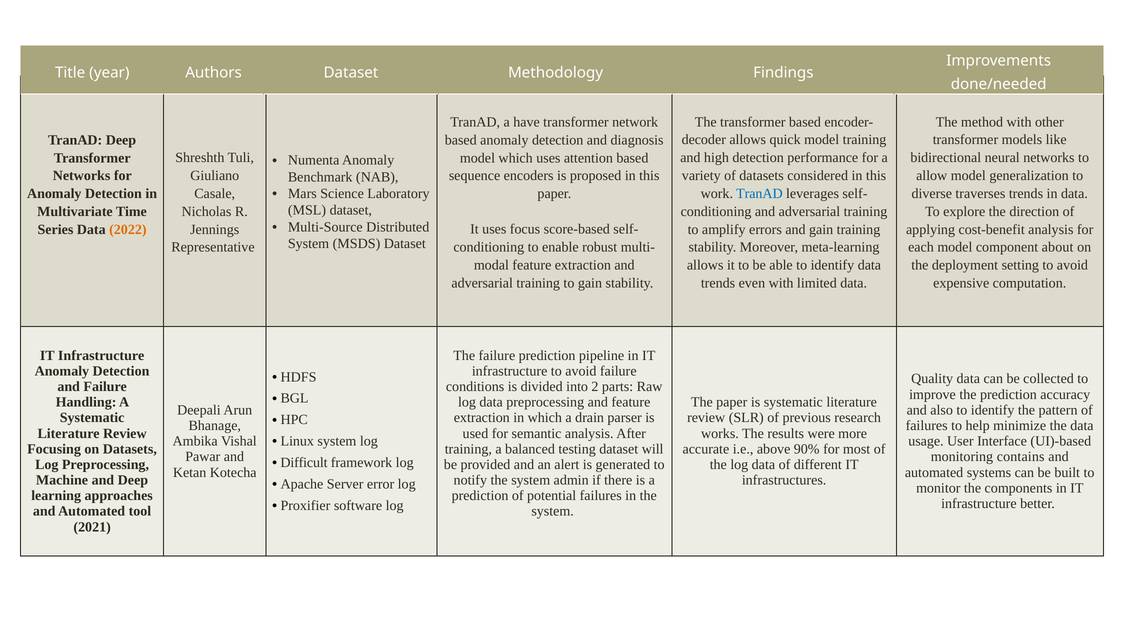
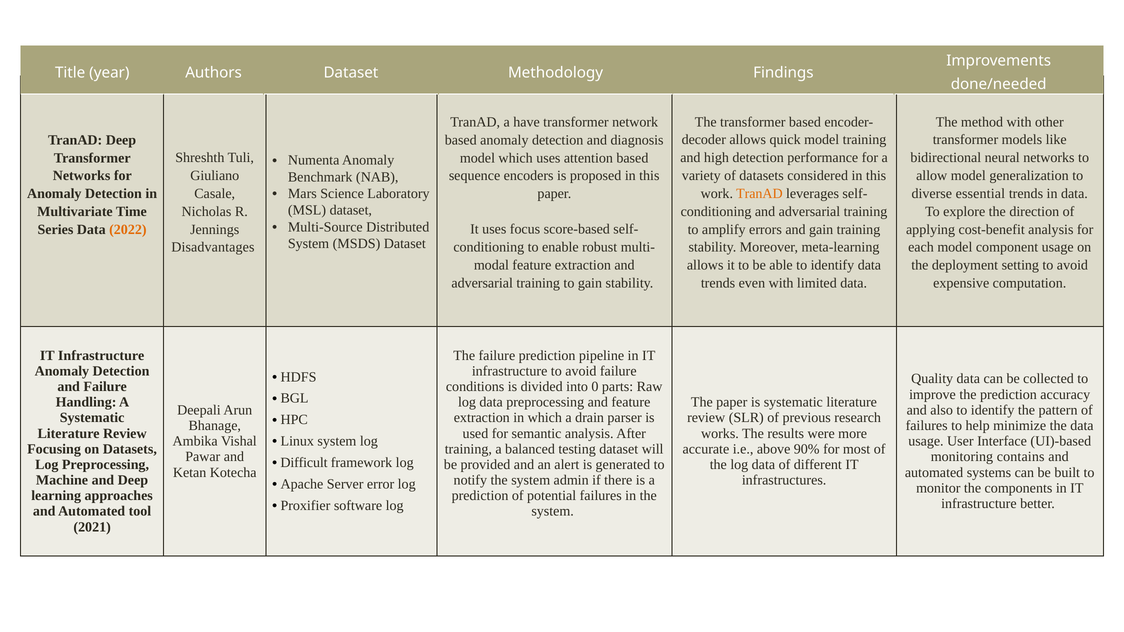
TranAD at (759, 194) colour: blue -> orange
traverses: traverses -> essential
Representative: Representative -> Disadvantages
component about: about -> usage
2: 2 -> 0
